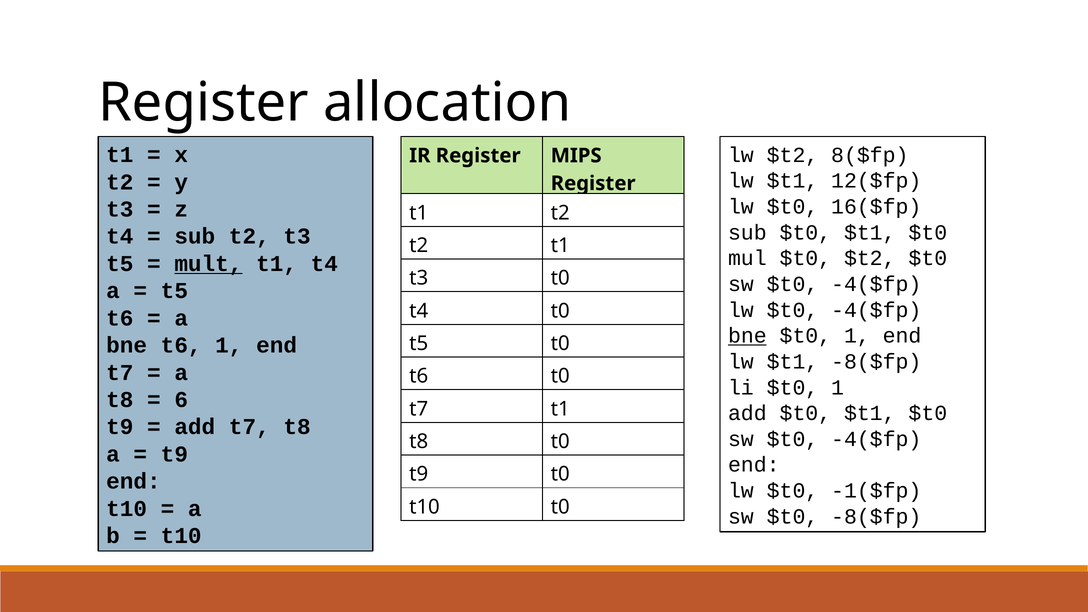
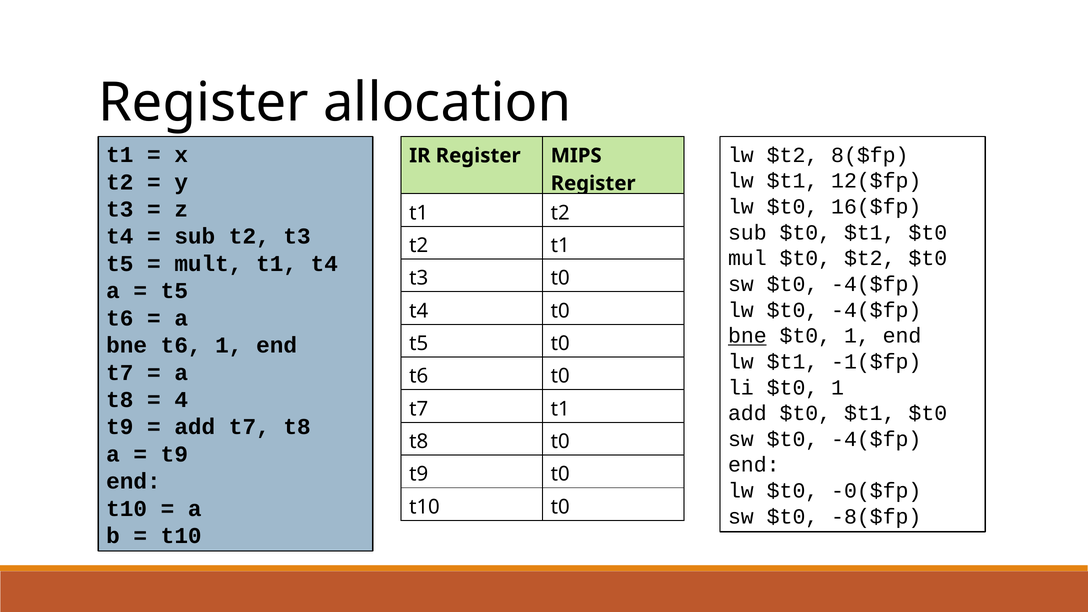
mult underline: present -> none
$t1 -8($fp: -8($fp -> -1($fp
6: 6 -> 4
-1($fp: -1($fp -> -0($fp
